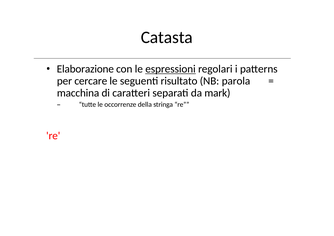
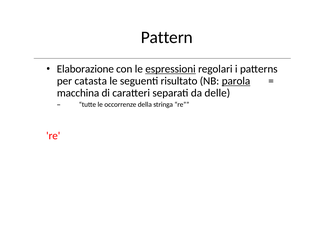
Catasta: Catasta -> Pattern
cercare: cercare -> catasta
parola underline: none -> present
mark: mark -> delle
